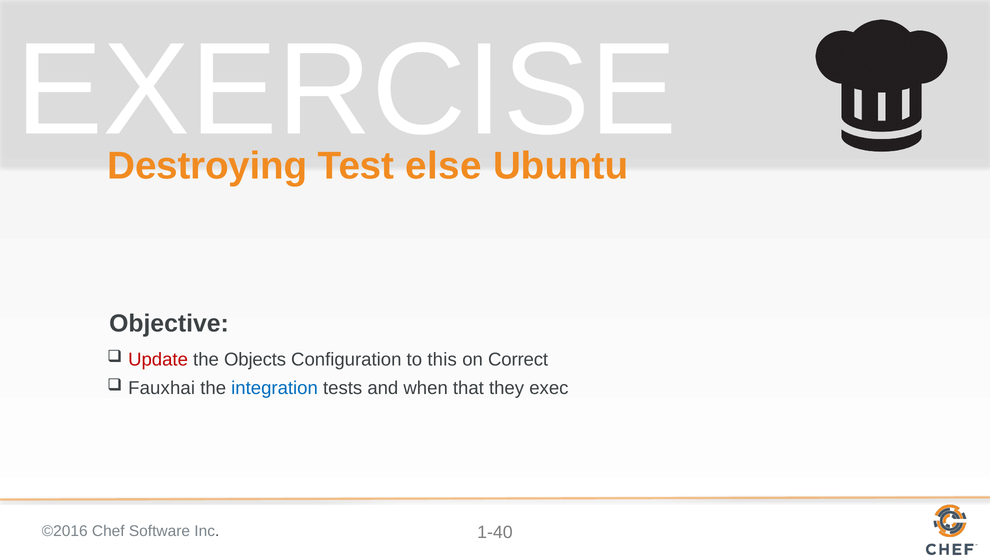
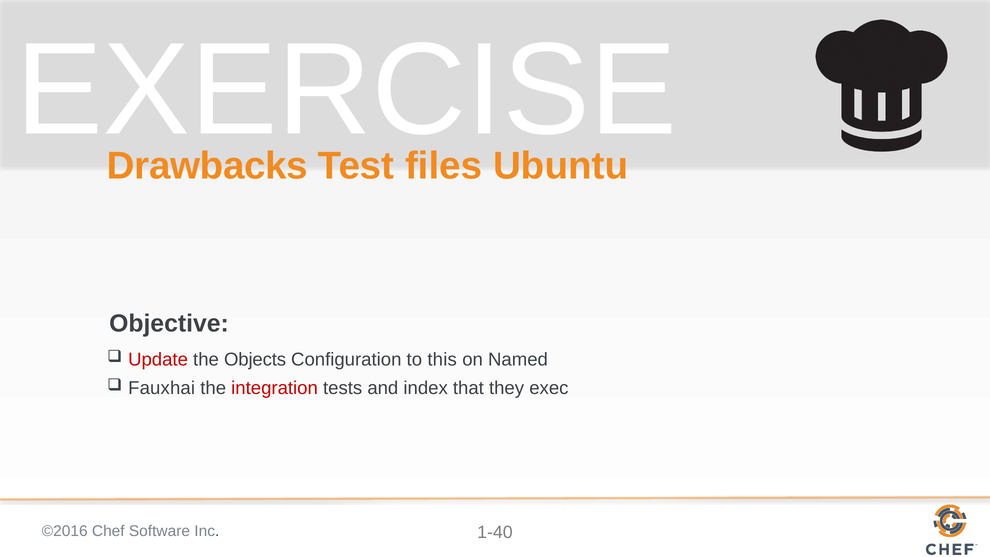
Destroying: Destroying -> Drawbacks
else: else -> files
Correct: Correct -> Named
integration colour: blue -> red
when: when -> index
